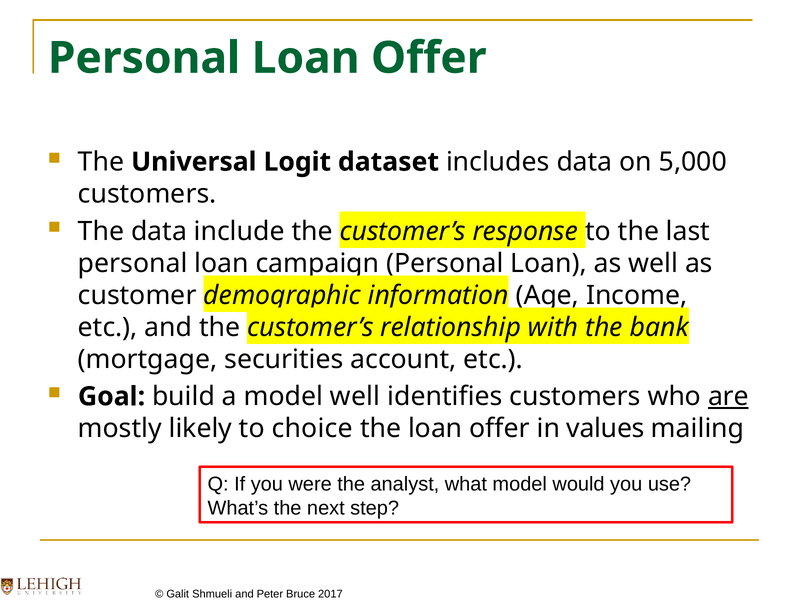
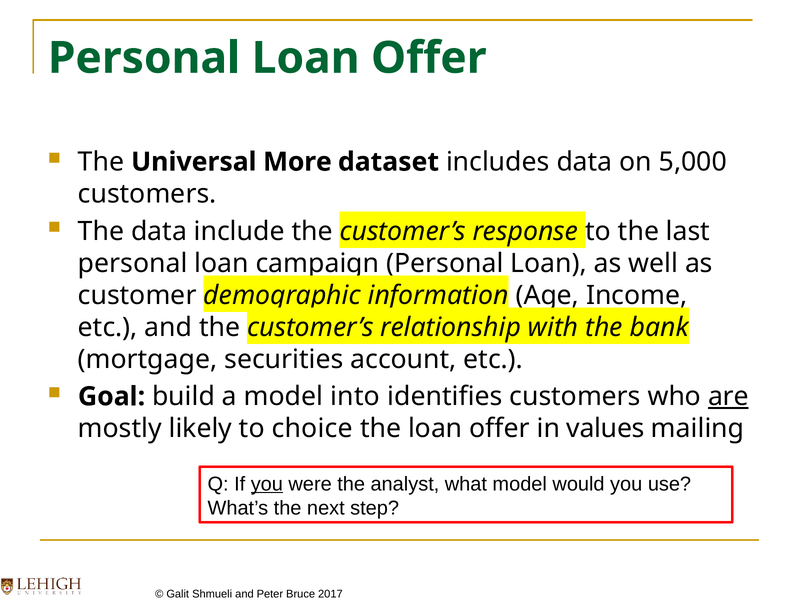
Logit: Logit -> More
model well: well -> into
you at (267, 483) underline: none -> present
